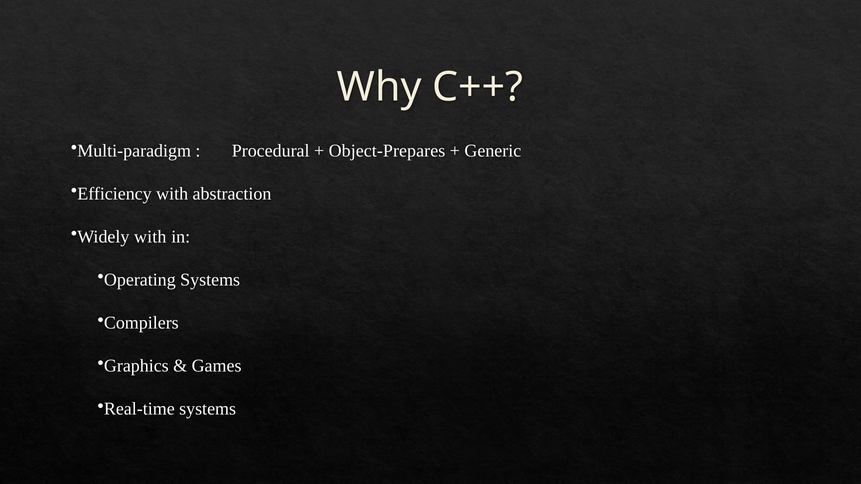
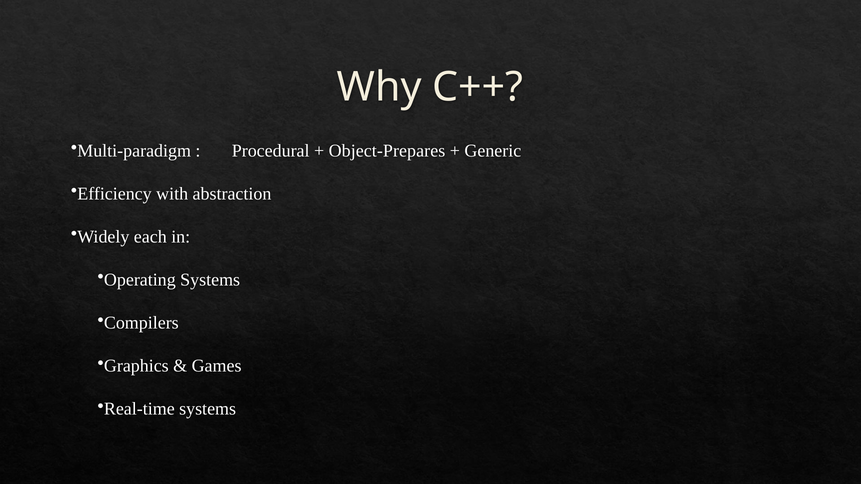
Widely with: with -> each
